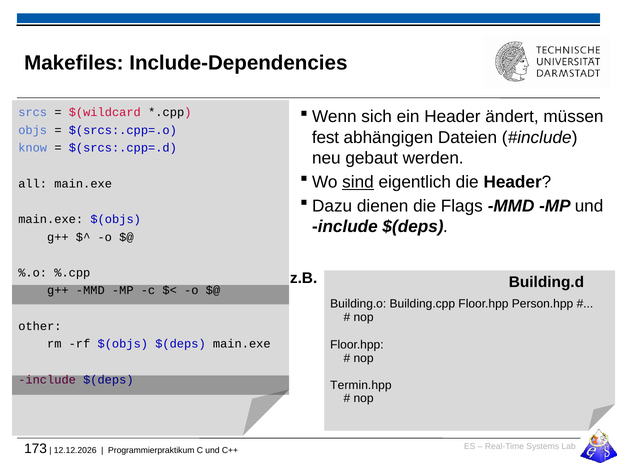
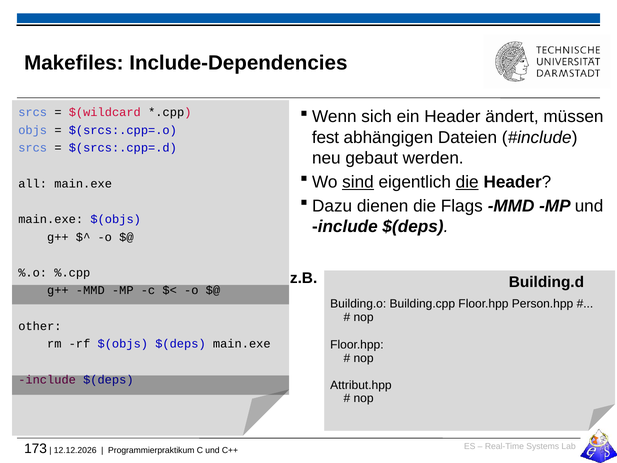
know at (33, 148): know -> srcs
die at (467, 182) underline: none -> present
Termin.hpp: Termin.hpp -> Attribut.hpp
